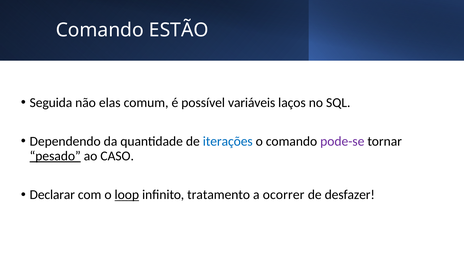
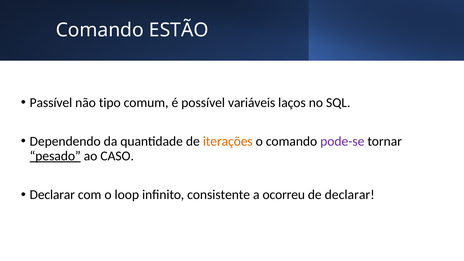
Seguida: Seguida -> Passível
elas: elas -> tipo
iterações colour: blue -> orange
loop underline: present -> none
tratamento: tratamento -> consistente
ocorrer: ocorrer -> ocorreu
de desfazer: desfazer -> declarar
